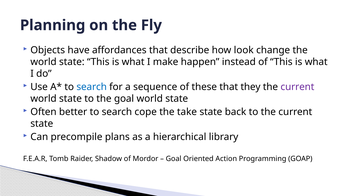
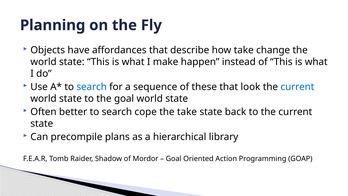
how look: look -> take
they: they -> look
current at (297, 87) colour: purple -> blue
